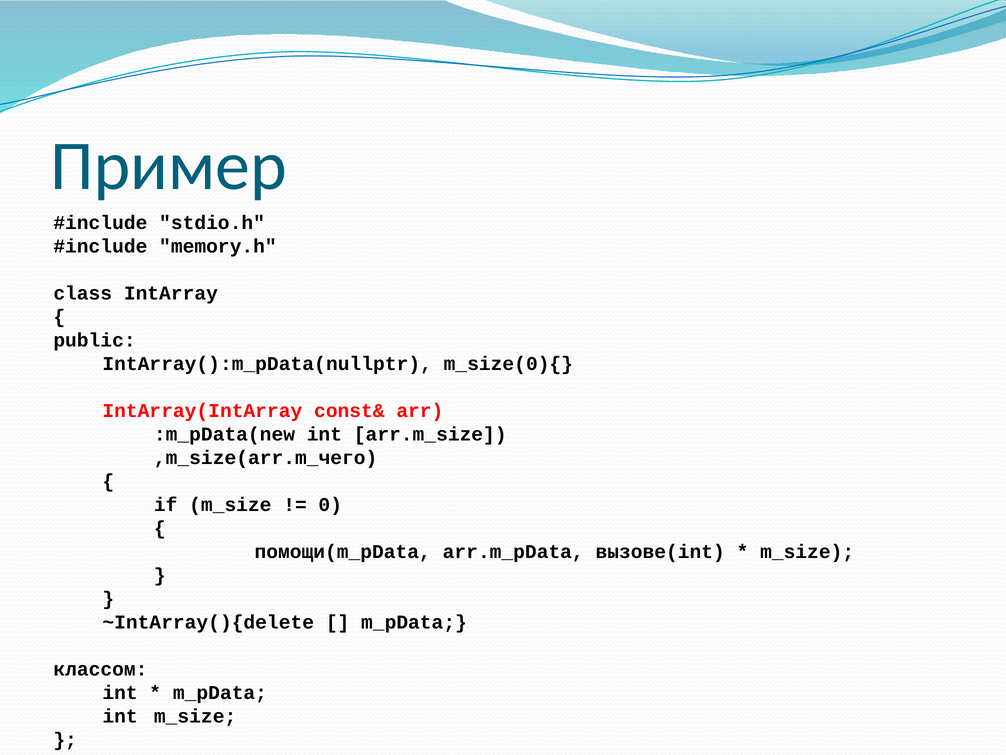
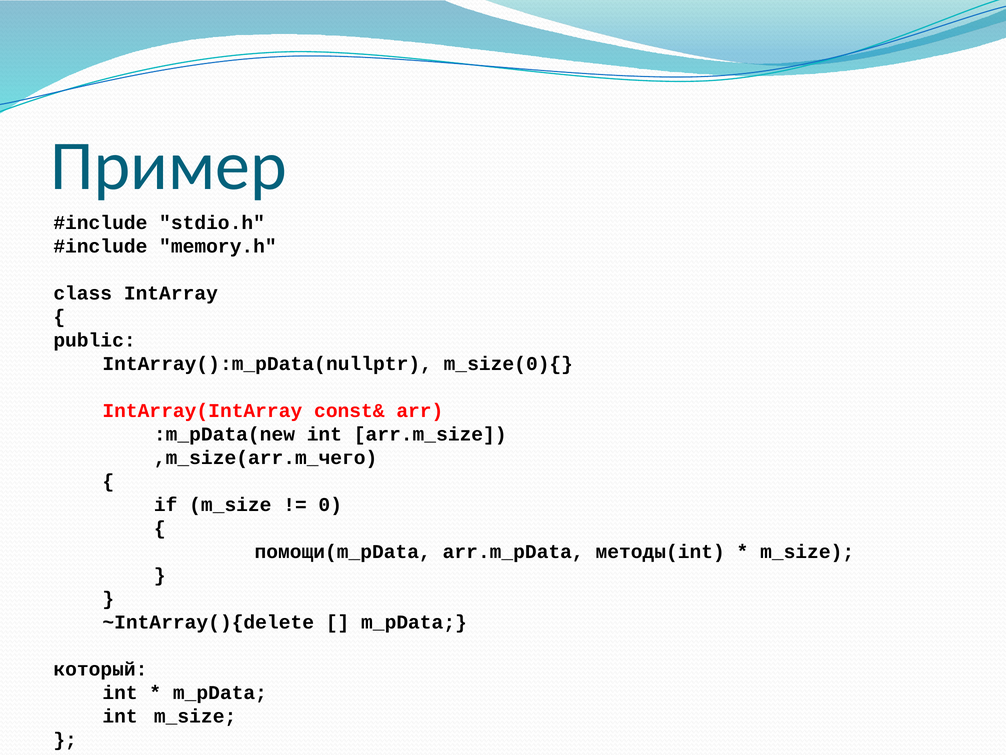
вызове(int: вызове(int -> методы(int
классом: классом -> который
